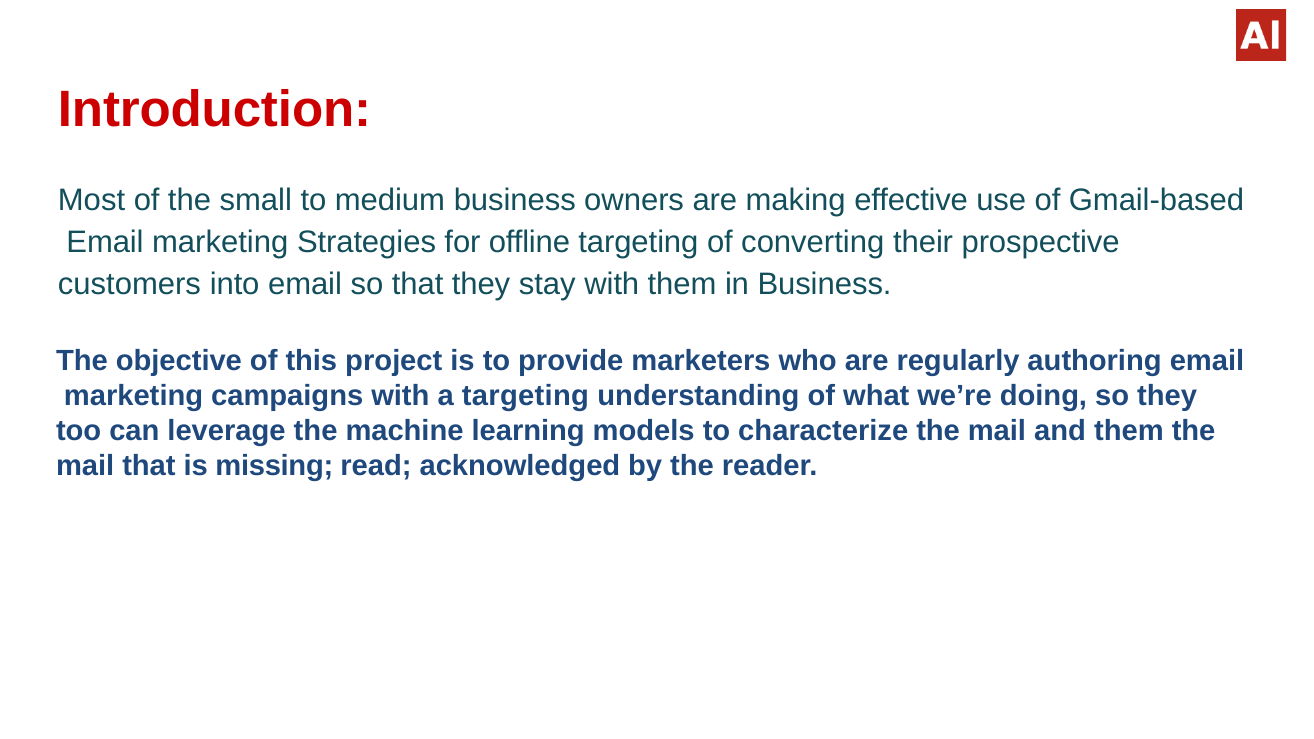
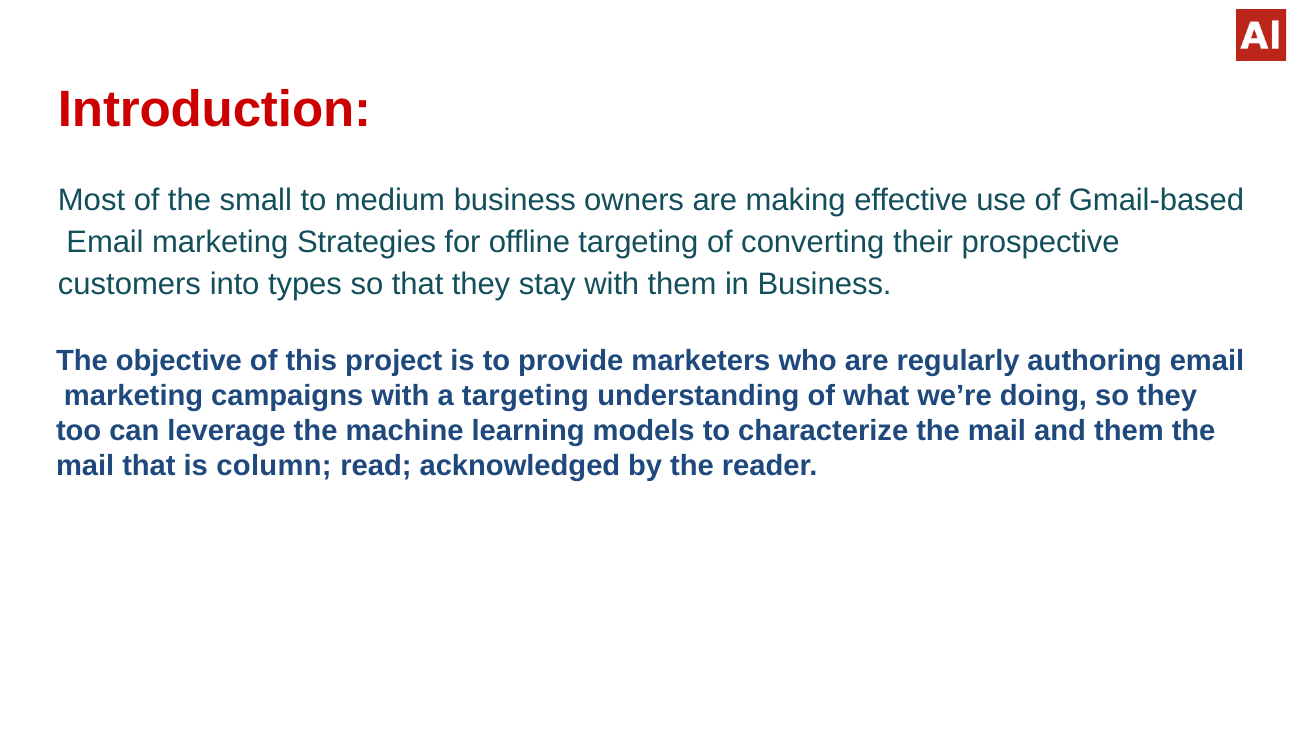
into email: email -> types
missing: missing -> column
